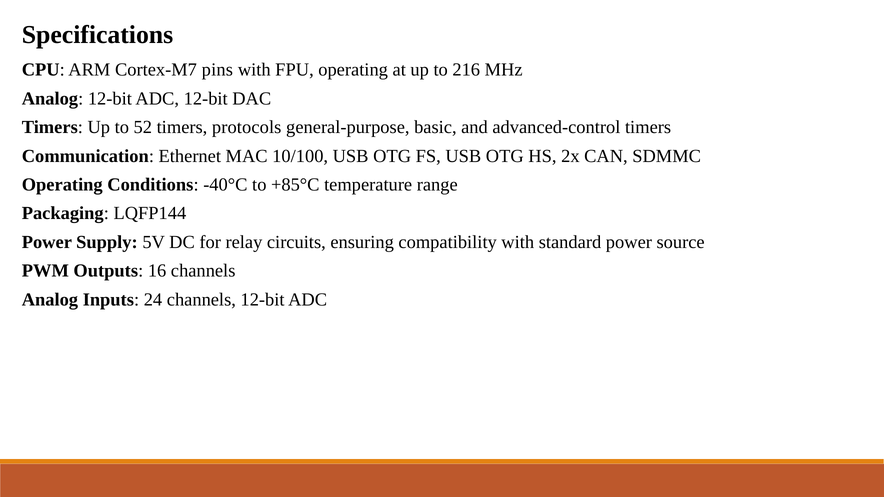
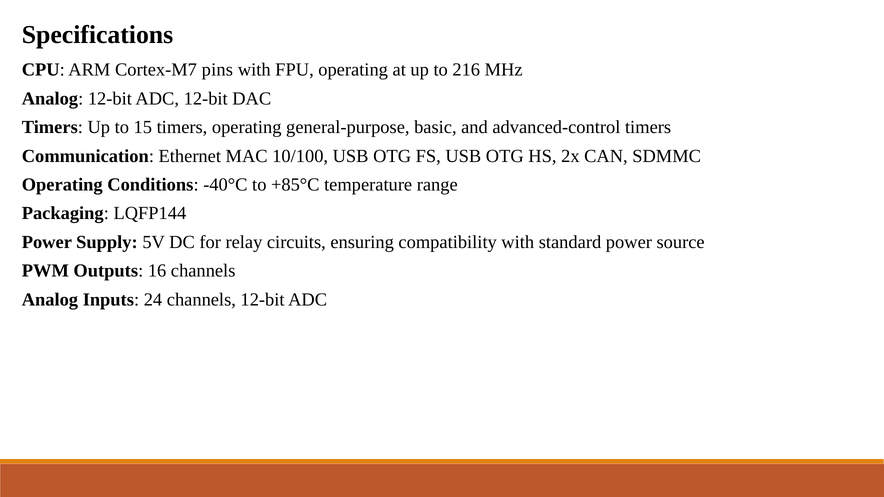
52: 52 -> 15
timers protocols: protocols -> operating
